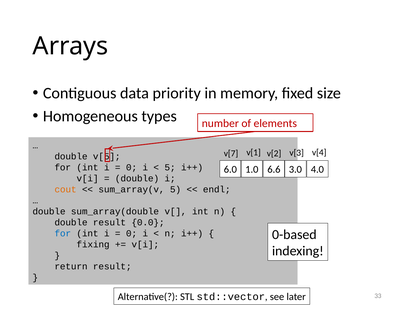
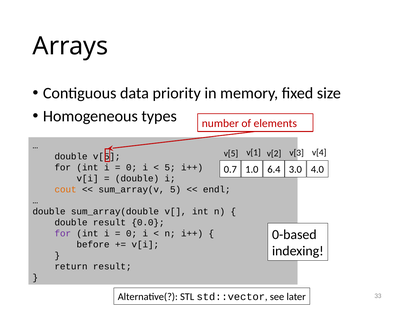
v[7 at (231, 154): v[7 -> v[5
6.0: 6.0 -> 0.7
6.6: 6.6 -> 6.4
for at (63, 234) colour: blue -> purple
fixing: fixing -> before
